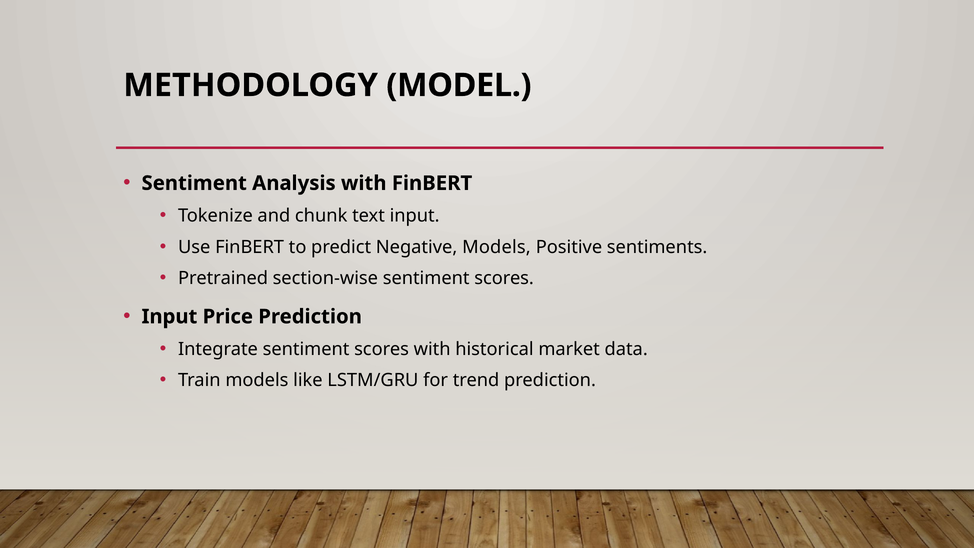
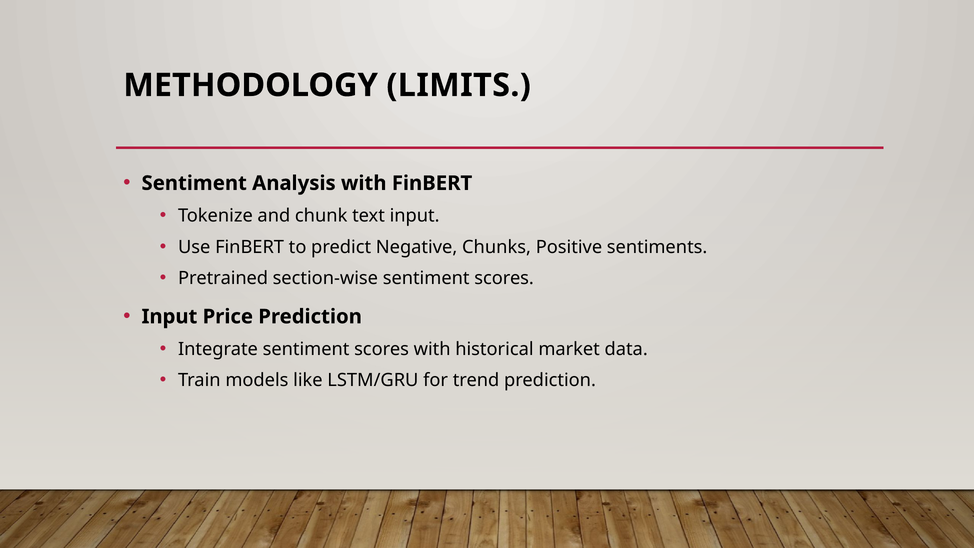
MODEL: MODEL -> LIMITS
Negative Models: Models -> Chunks
